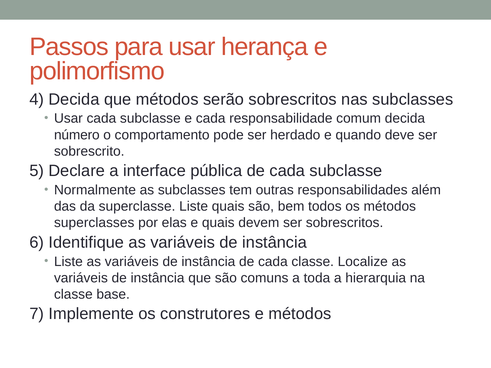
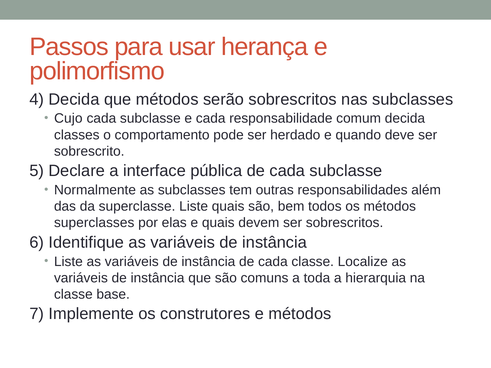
Usar at (68, 119): Usar -> Cujo
número: número -> classes
